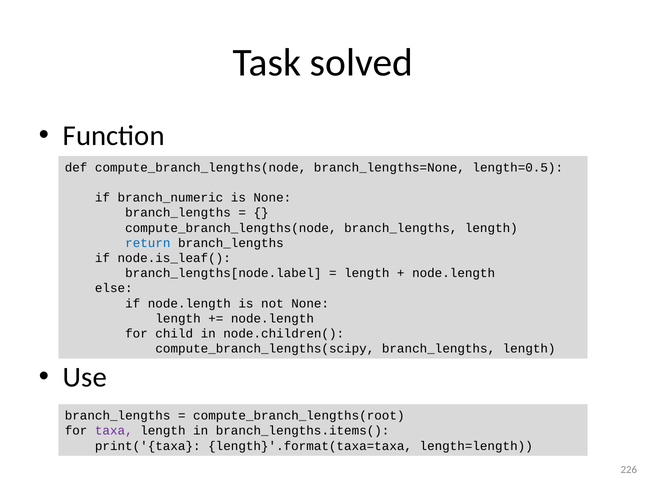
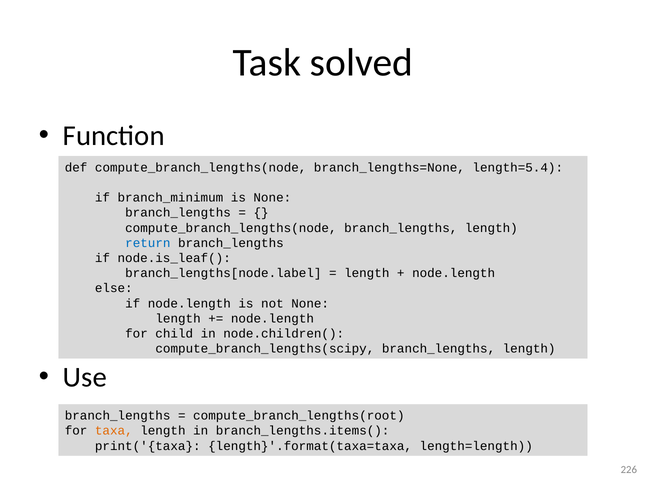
length=0.5: length=0.5 -> length=5.4
branch_numeric: branch_numeric -> branch_minimum
taxa colour: purple -> orange
